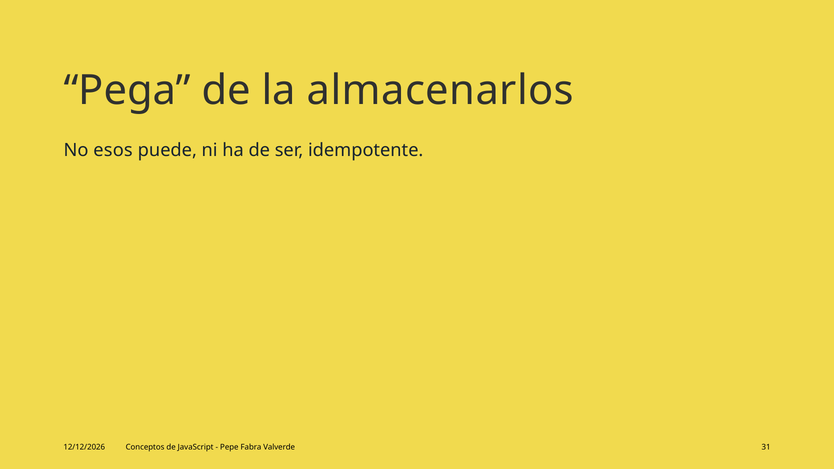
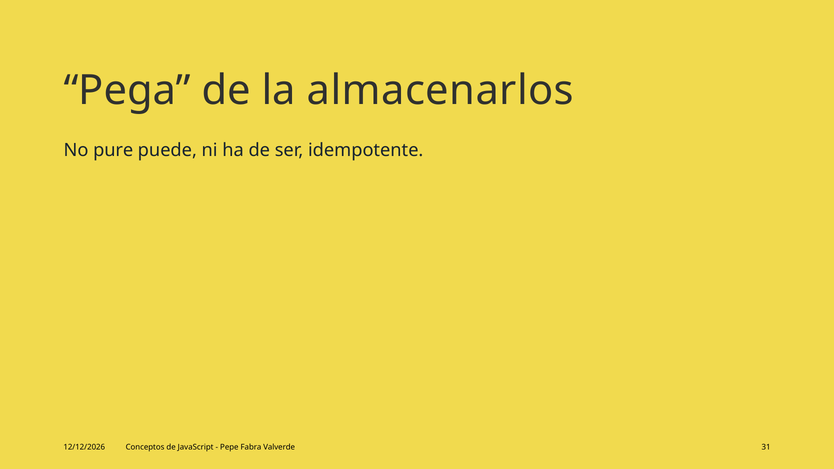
esos: esos -> pure
